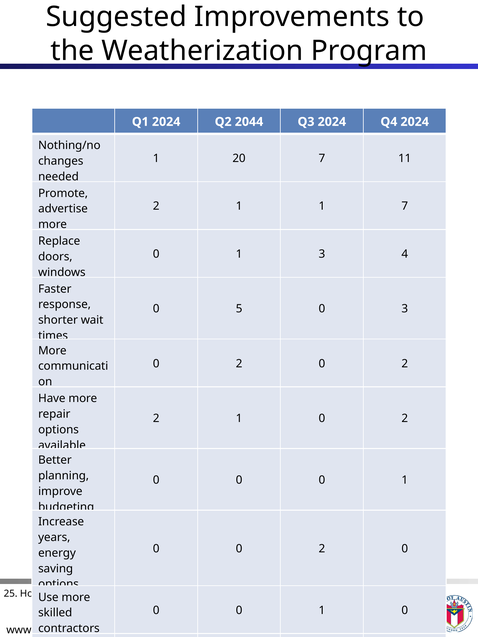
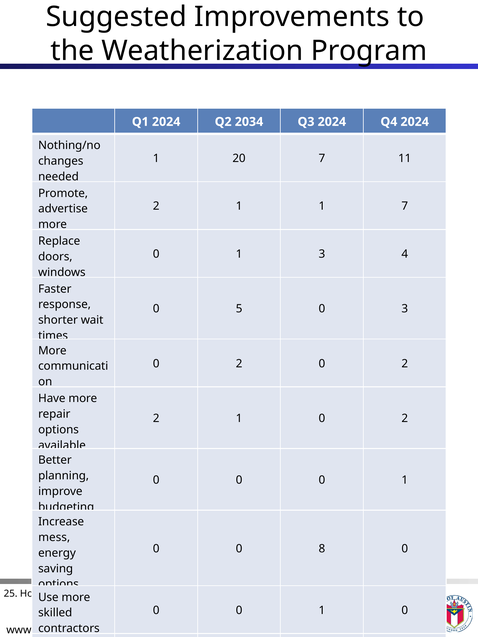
2044: 2044 -> 2034
years: years -> mess
0 0 2: 2 -> 8
